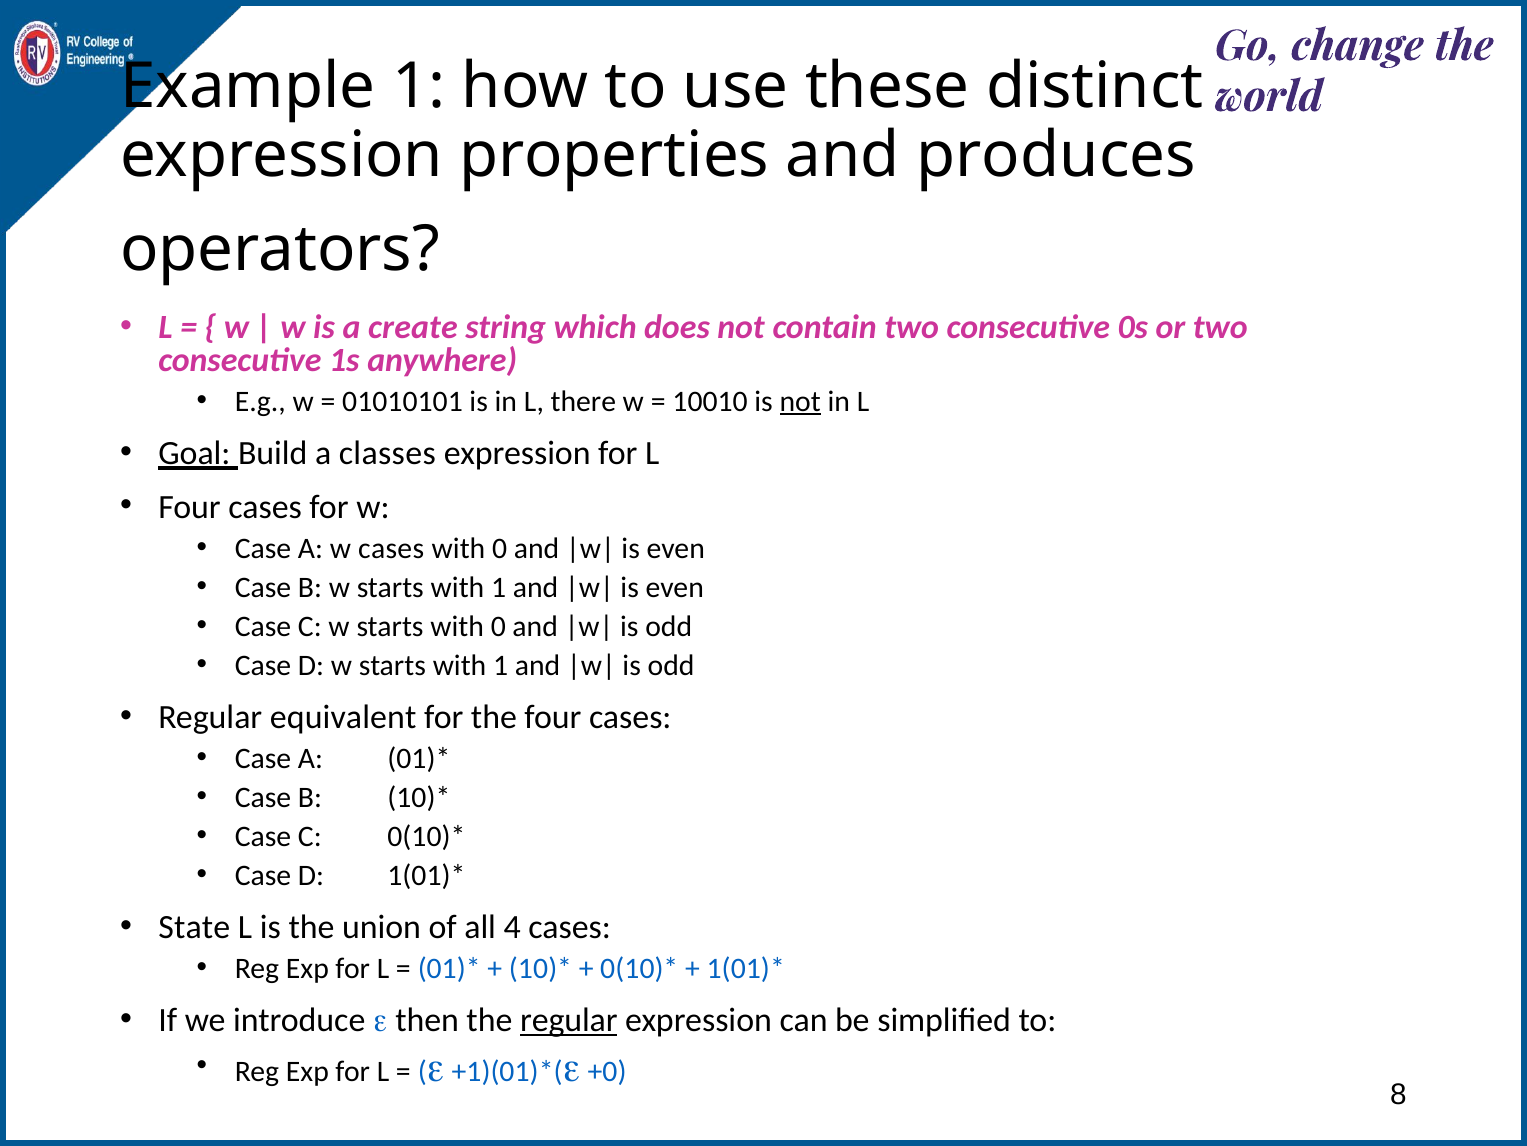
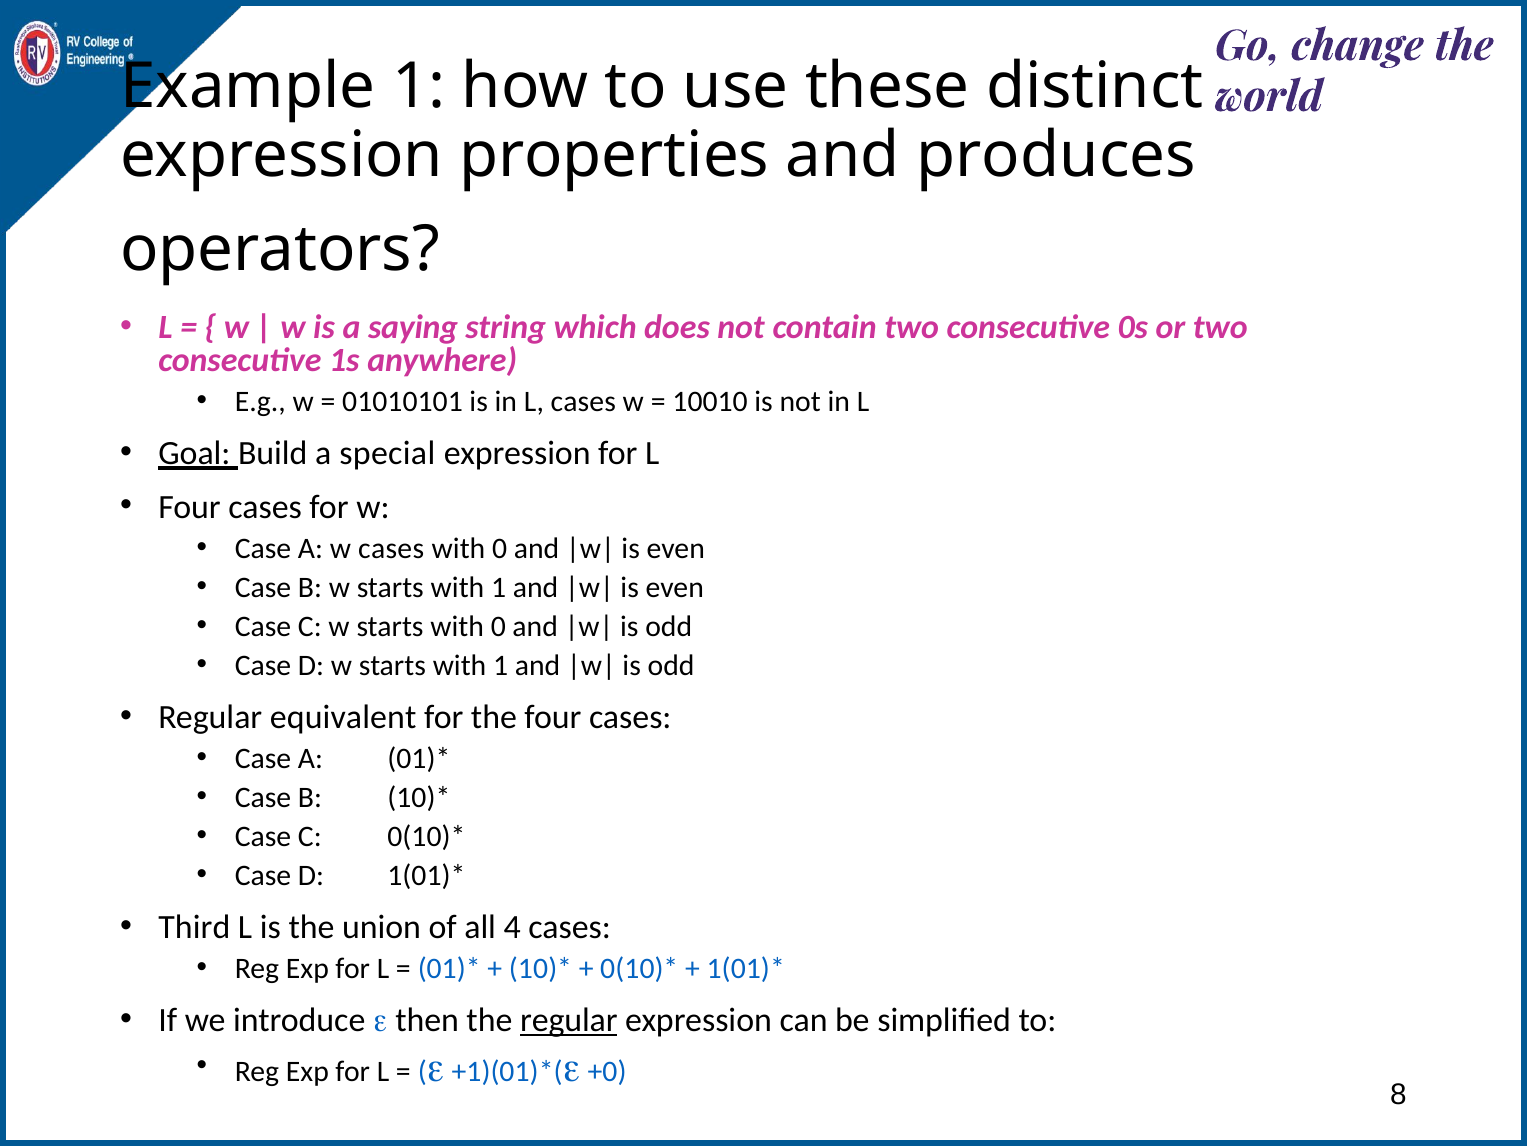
create: create -> saying
L there: there -> cases
not at (800, 401) underline: present -> none
classes: classes -> special
State: State -> Third
